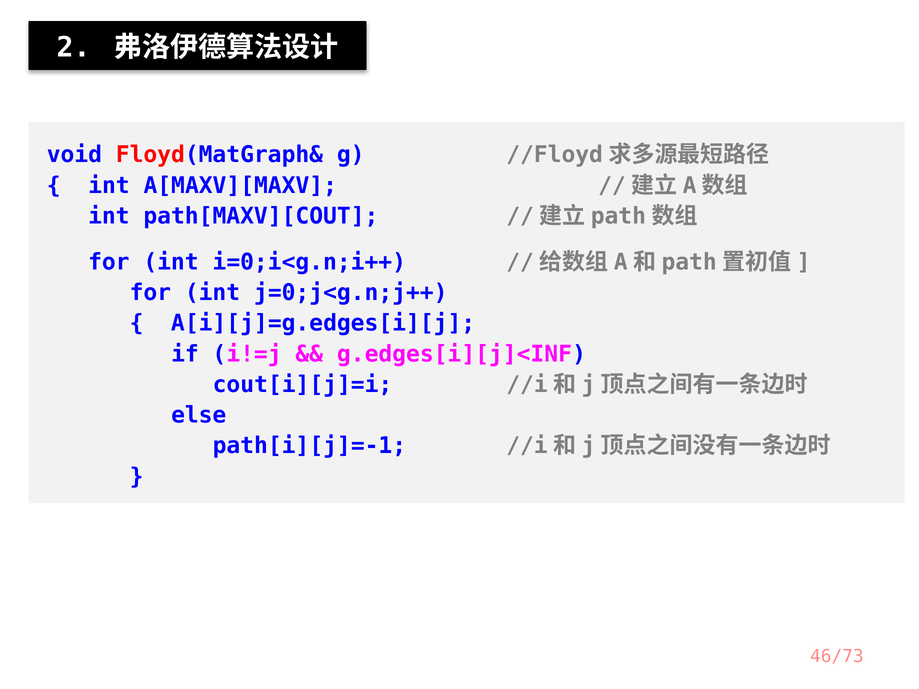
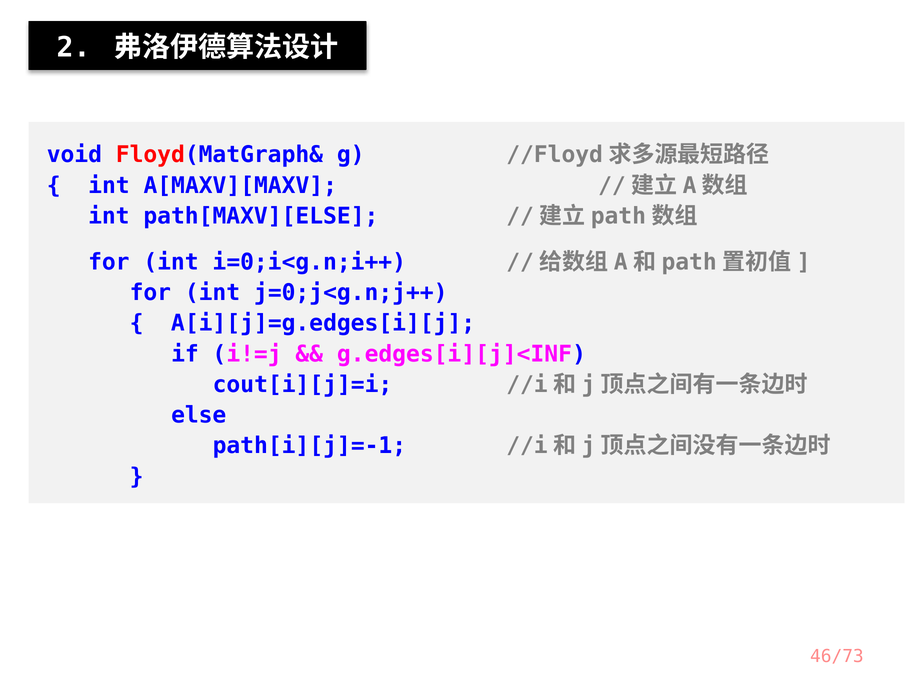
path[MAXV][COUT: path[MAXV][COUT -> path[MAXV][ELSE
